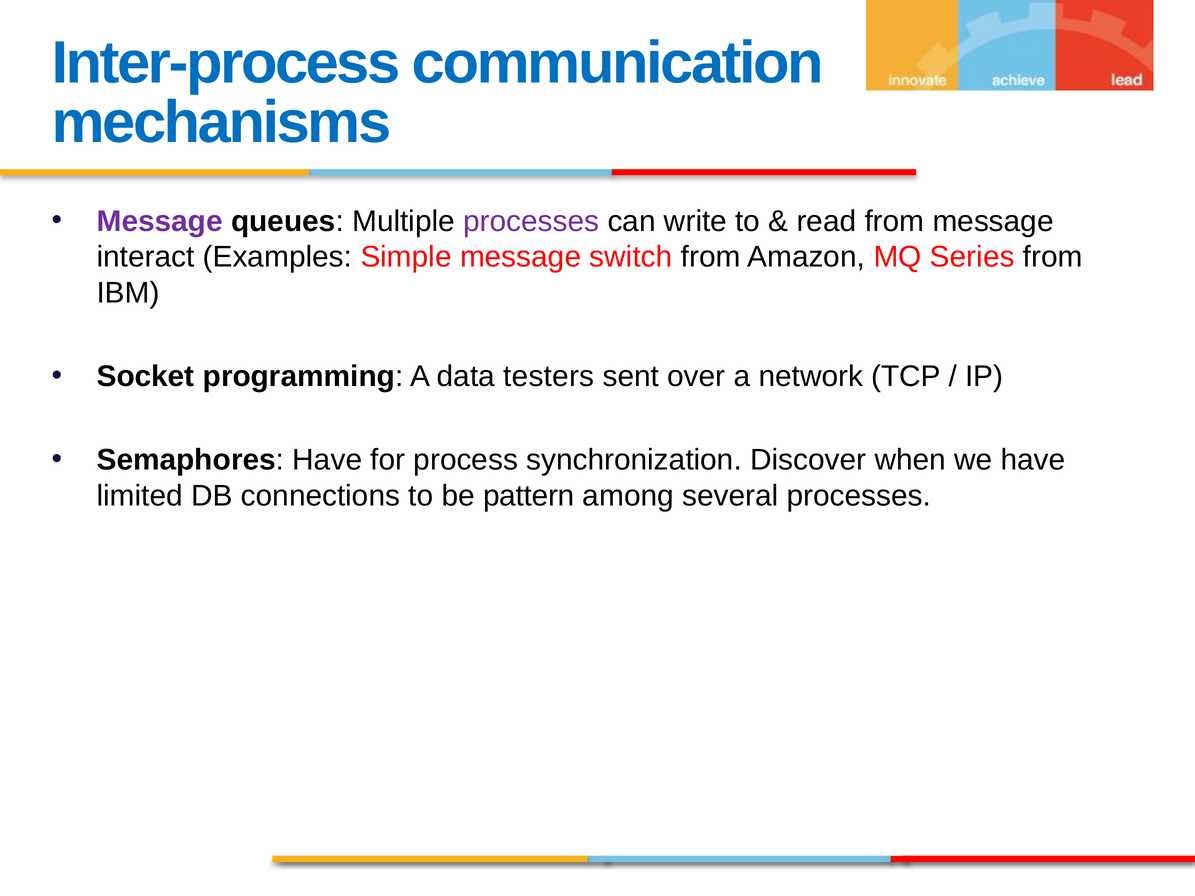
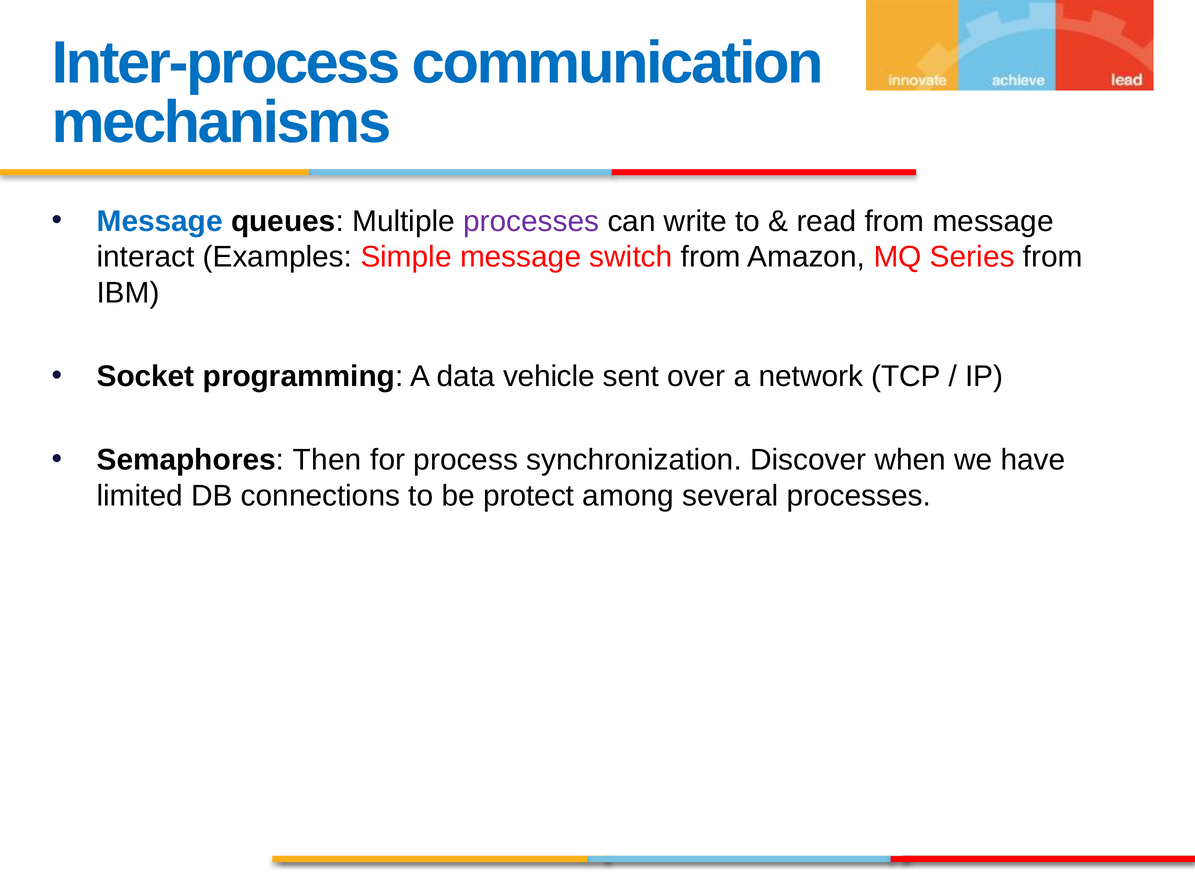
Message at (160, 221) colour: purple -> blue
testers: testers -> vehicle
Semaphores Have: Have -> Then
pattern: pattern -> protect
